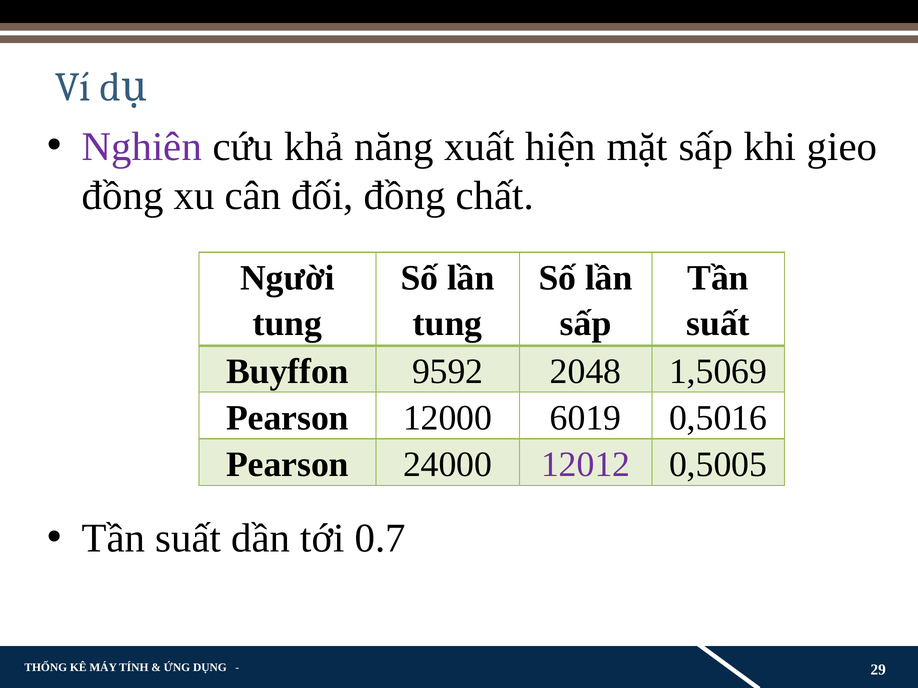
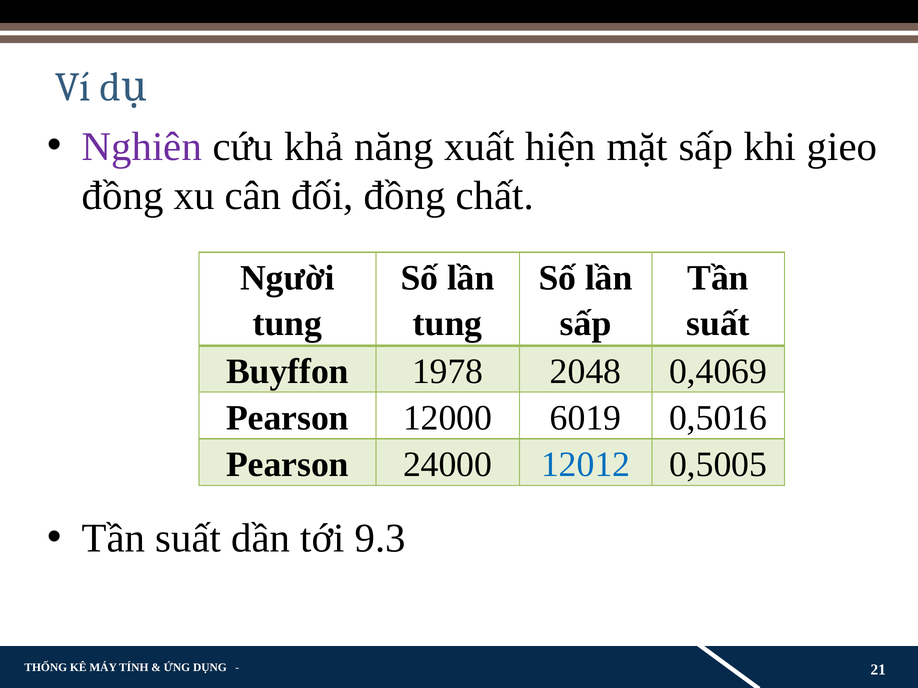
9592: 9592 -> 1978
1,5069: 1,5069 -> 0,4069
12012 colour: purple -> blue
0.7: 0.7 -> 9.3
29: 29 -> 21
